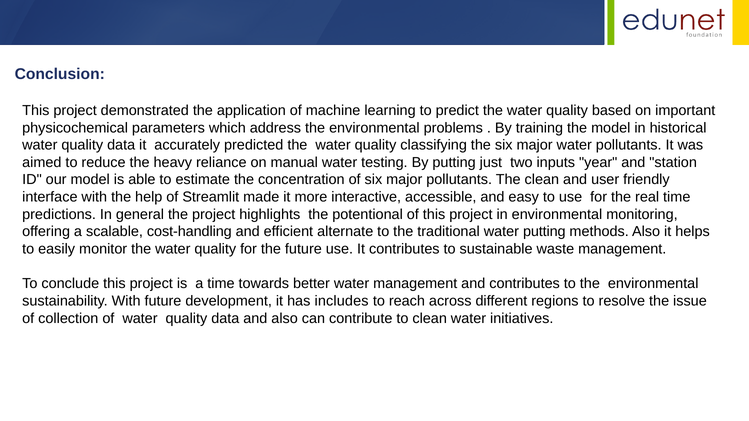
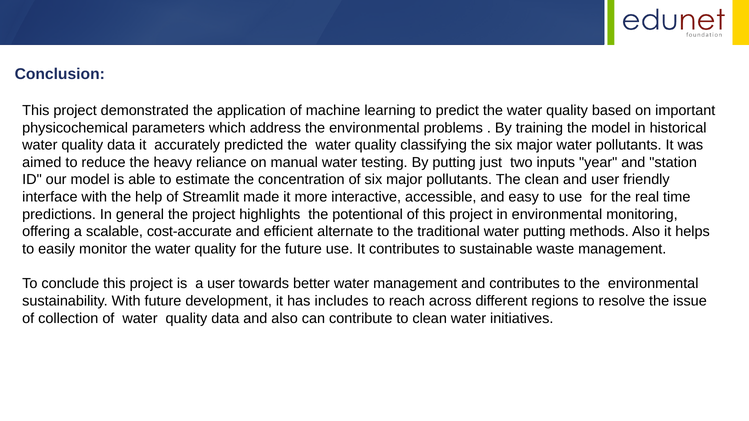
cost-handling: cost-handling -> cost-accurate
a time: time -> user
